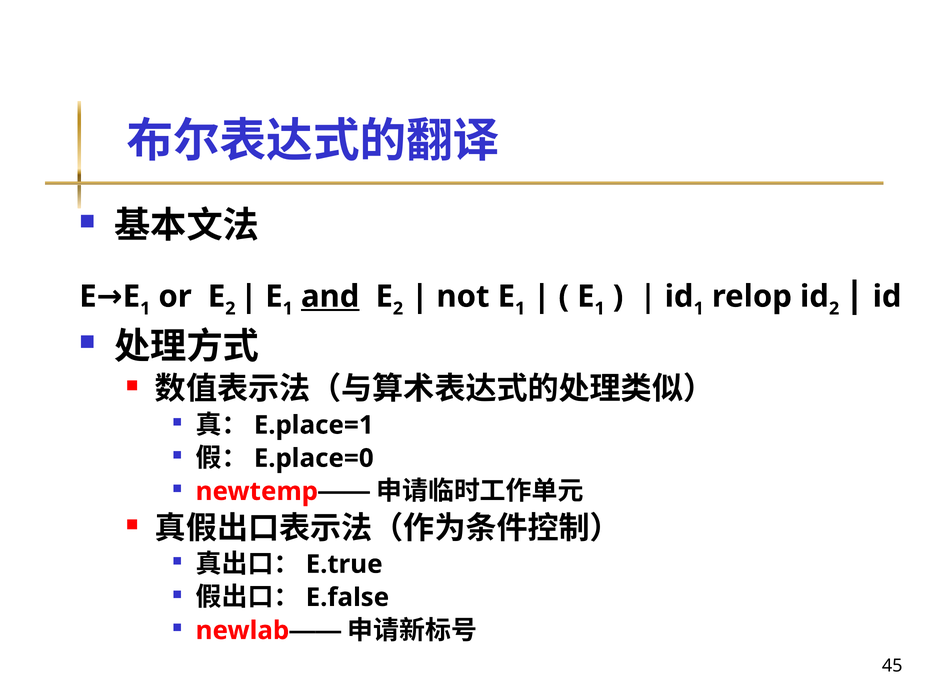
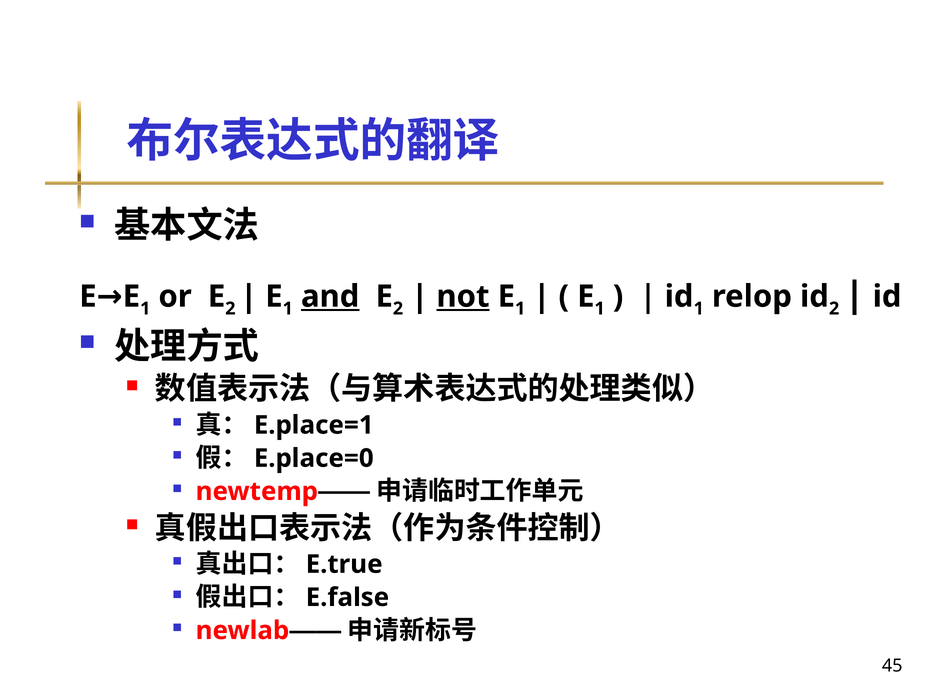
not underline: none -> present
